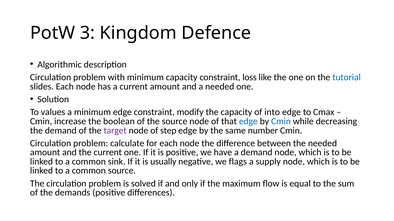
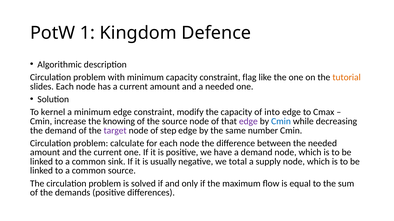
3: 3 -> 1
loss: loss -> flag
tutorial colour: blue -> orange
values: values -> kernel
boolean: boolean -> knowing
edge at (248, 122) colour: blue -> purple
flags: flags -> total
